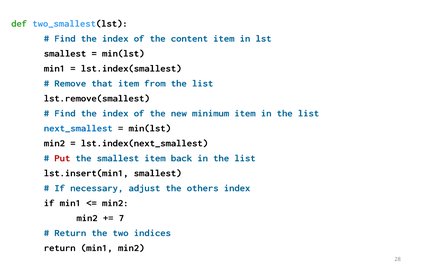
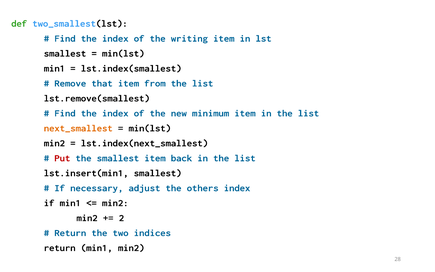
content: content -> writing
next_smallest colour: blue -> orange
7: 7 -> 2
